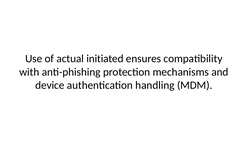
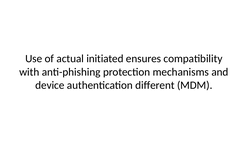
handling: handling -> different
